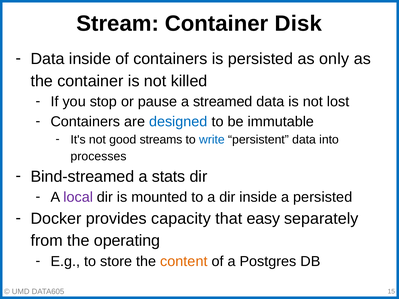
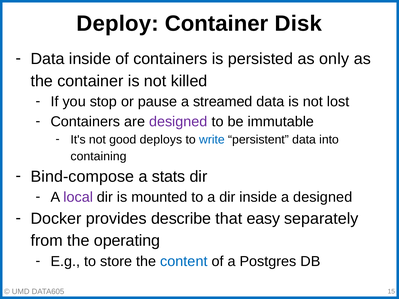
Stream: Stream -> Deploy
designed at (178, 122) colour: blue -> purple
streams: streams -> deploys
processes: processes -> containing
Bind-streamed: Bind-streamed -> Bind-compose
a persisted: persisted -> designed
capacity: capacity -> describe
content colour: orange -> blue
